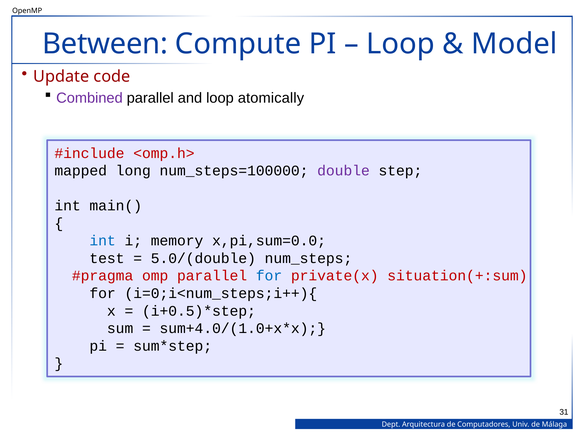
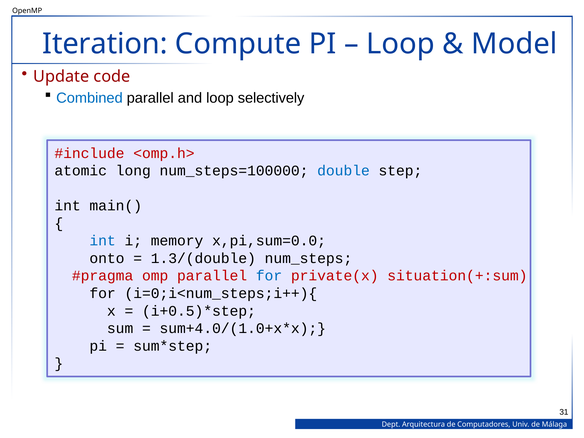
Between: Between -> Iteration
Combined colour: purple -> blue
atomically: atomically -> selectively
mapped: mapped -> atomic
double colour: purple -> blue
test: test -> onto
5.0/(double: 5.0/(double -> 1.3/(double
